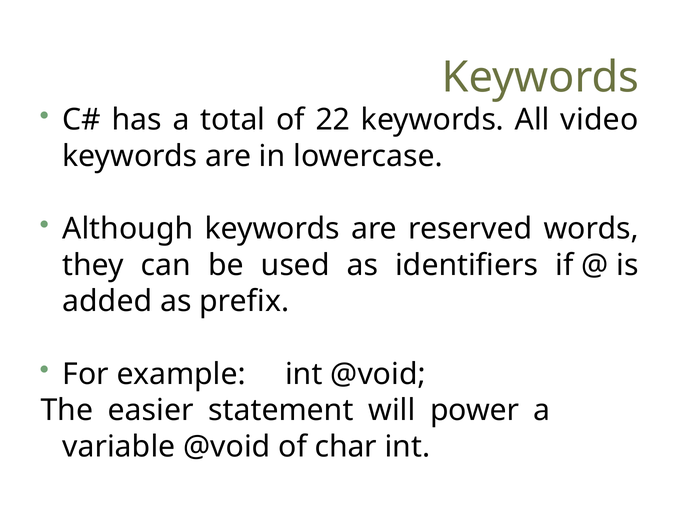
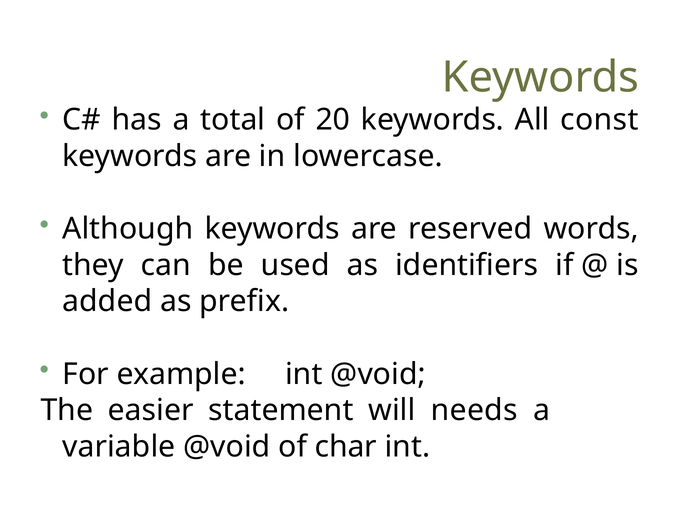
22: 22 -> 20
video: video -> const
power: power -> needs
